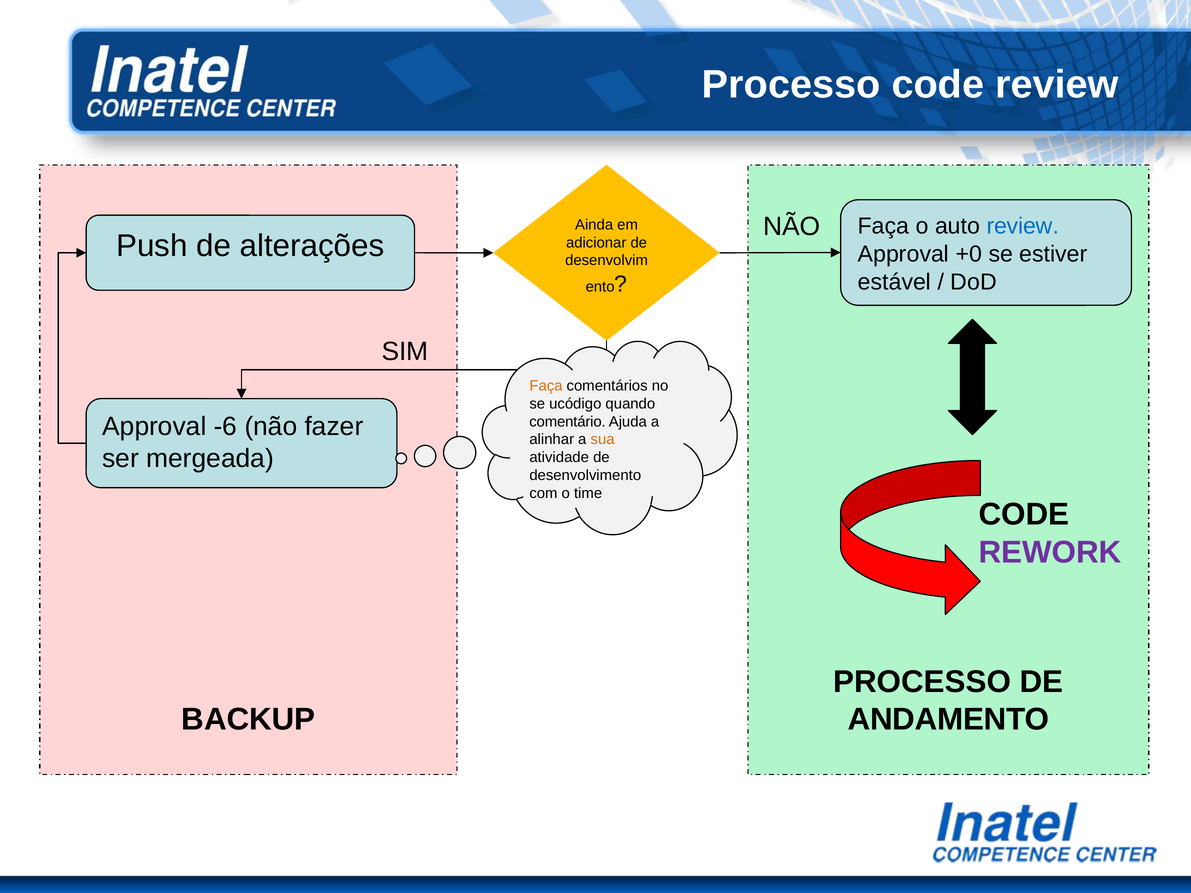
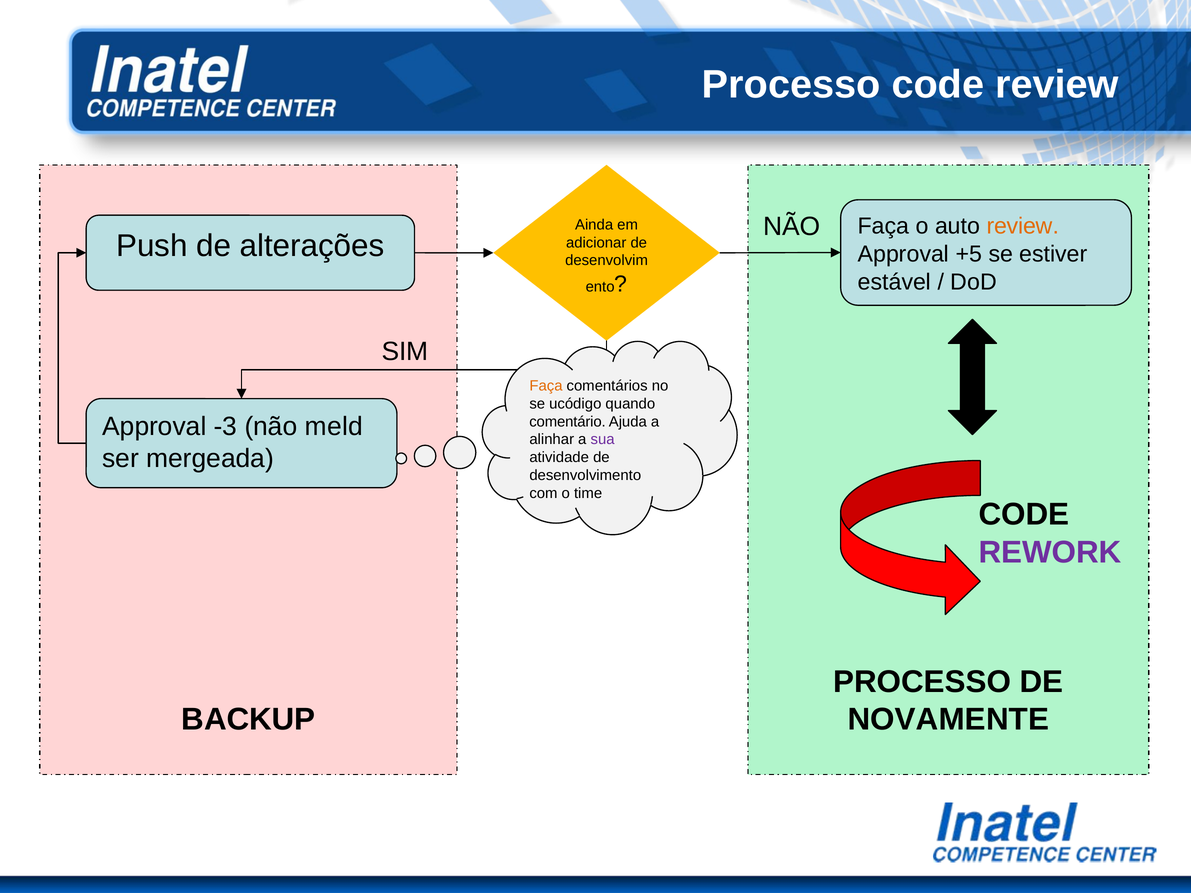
review at (1023, 226) colour: blue -> orange
+0: +0 -> +5
-6: -6 -> -3
fazer: fazer -> meld
sua colour: orange -> purple
ANDAMENTO: ANDAMENTO -> NOVAMENTE
